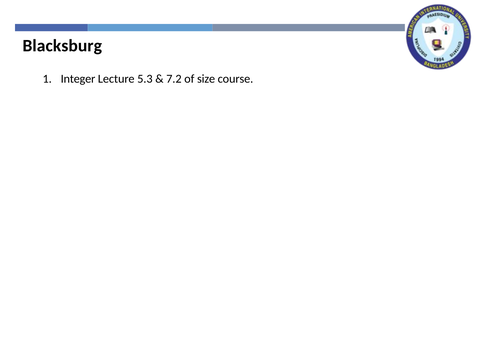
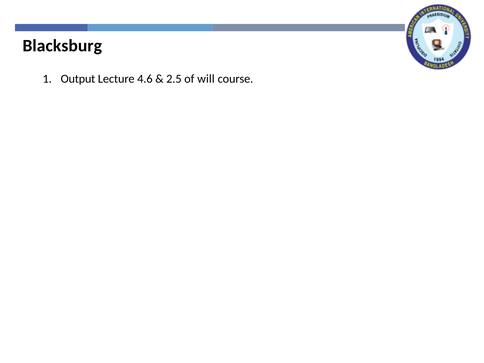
Integer: Integer -> Output
5.3: 5.3 -> 4.6
7.2: 7.2 -> 2.5
size: size -> will
